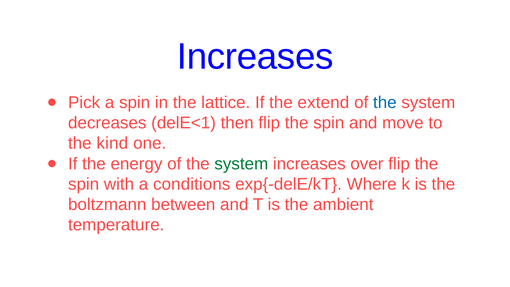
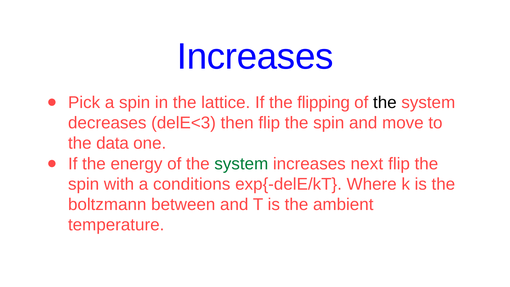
extend: extend -> flipping
the at (385, 102) colour: blue -> black
delE<1: delE<1 -> delE<3
kind: kind -> data
over: over -> next
